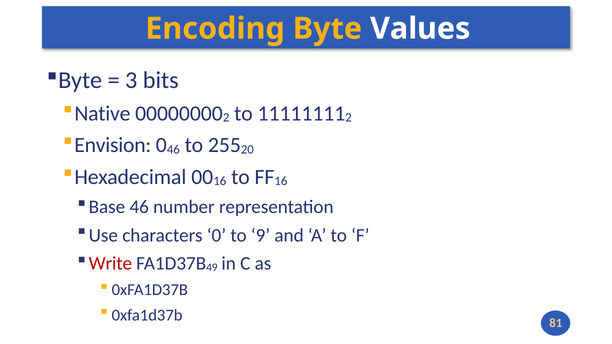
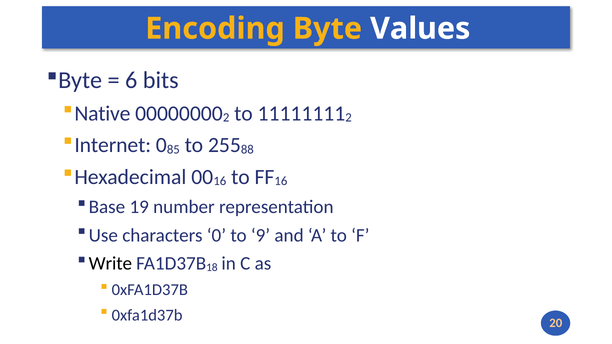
3: 3 -> 6
Envision: Envision -> Internet
0 46: 46 -> 85
20: 20 -> 88
Base 46: 46 -> 19
Write colour: red -> black
49: 49 -> 18
81: 81 -> 20
